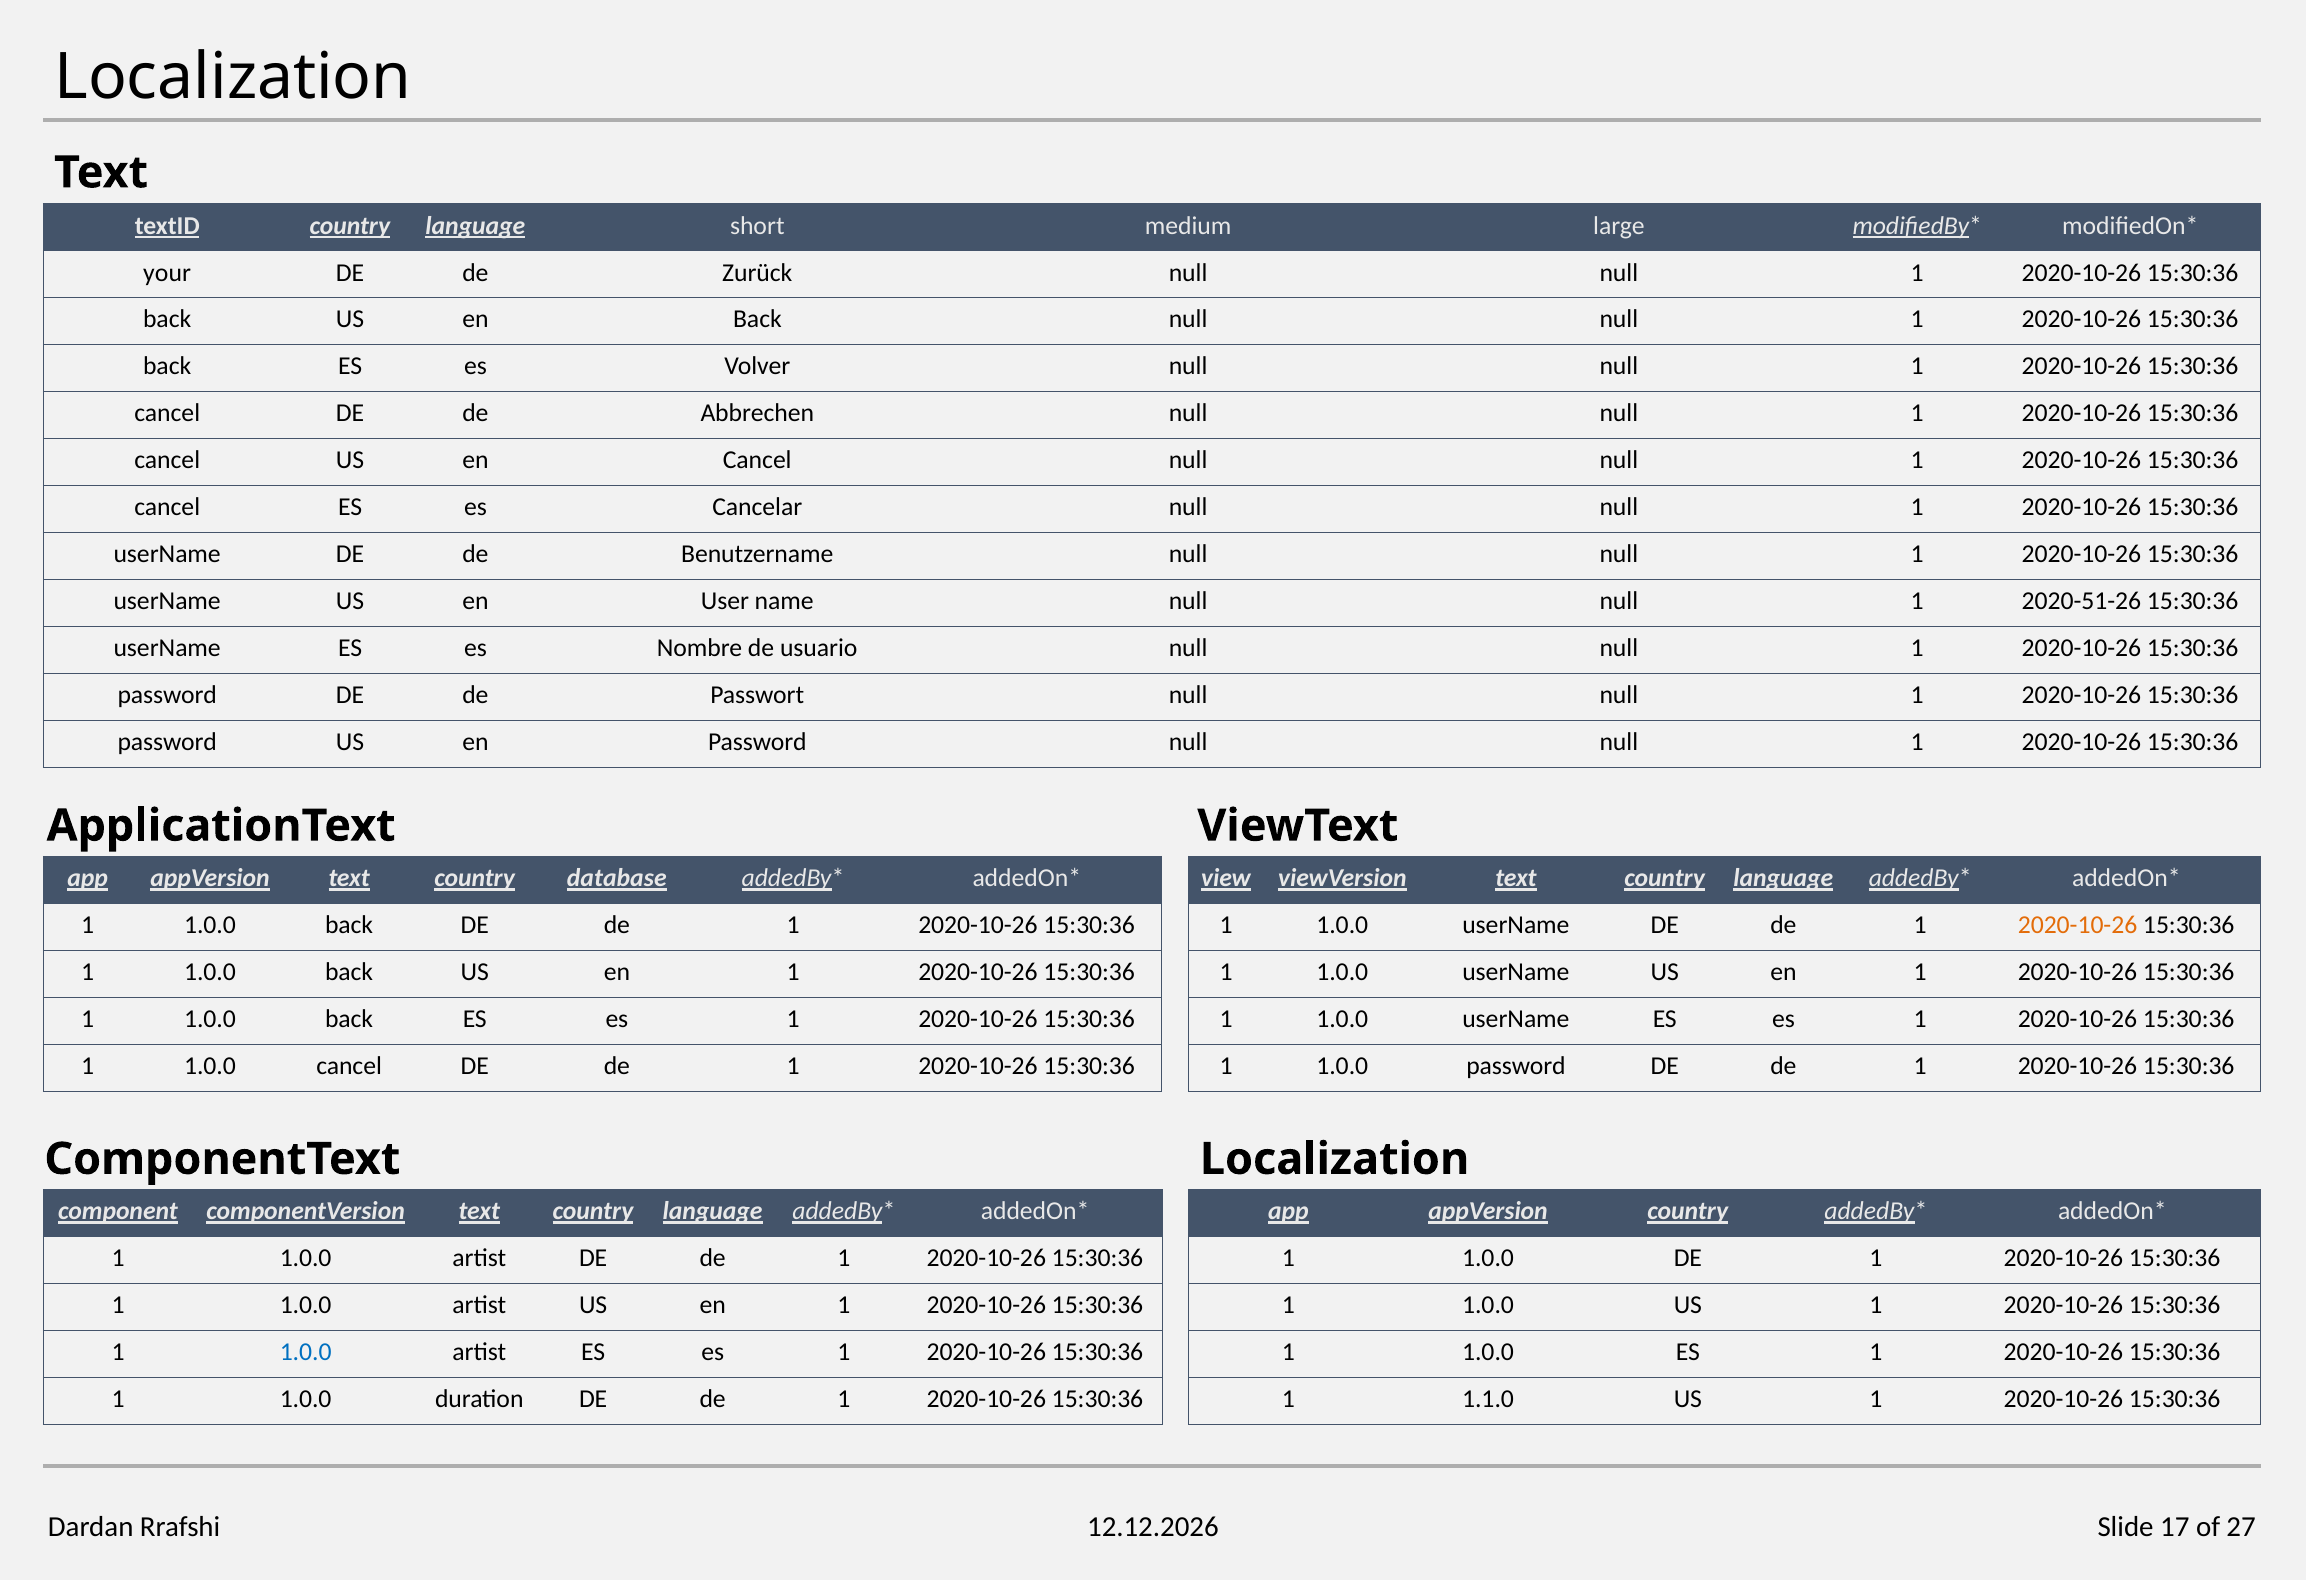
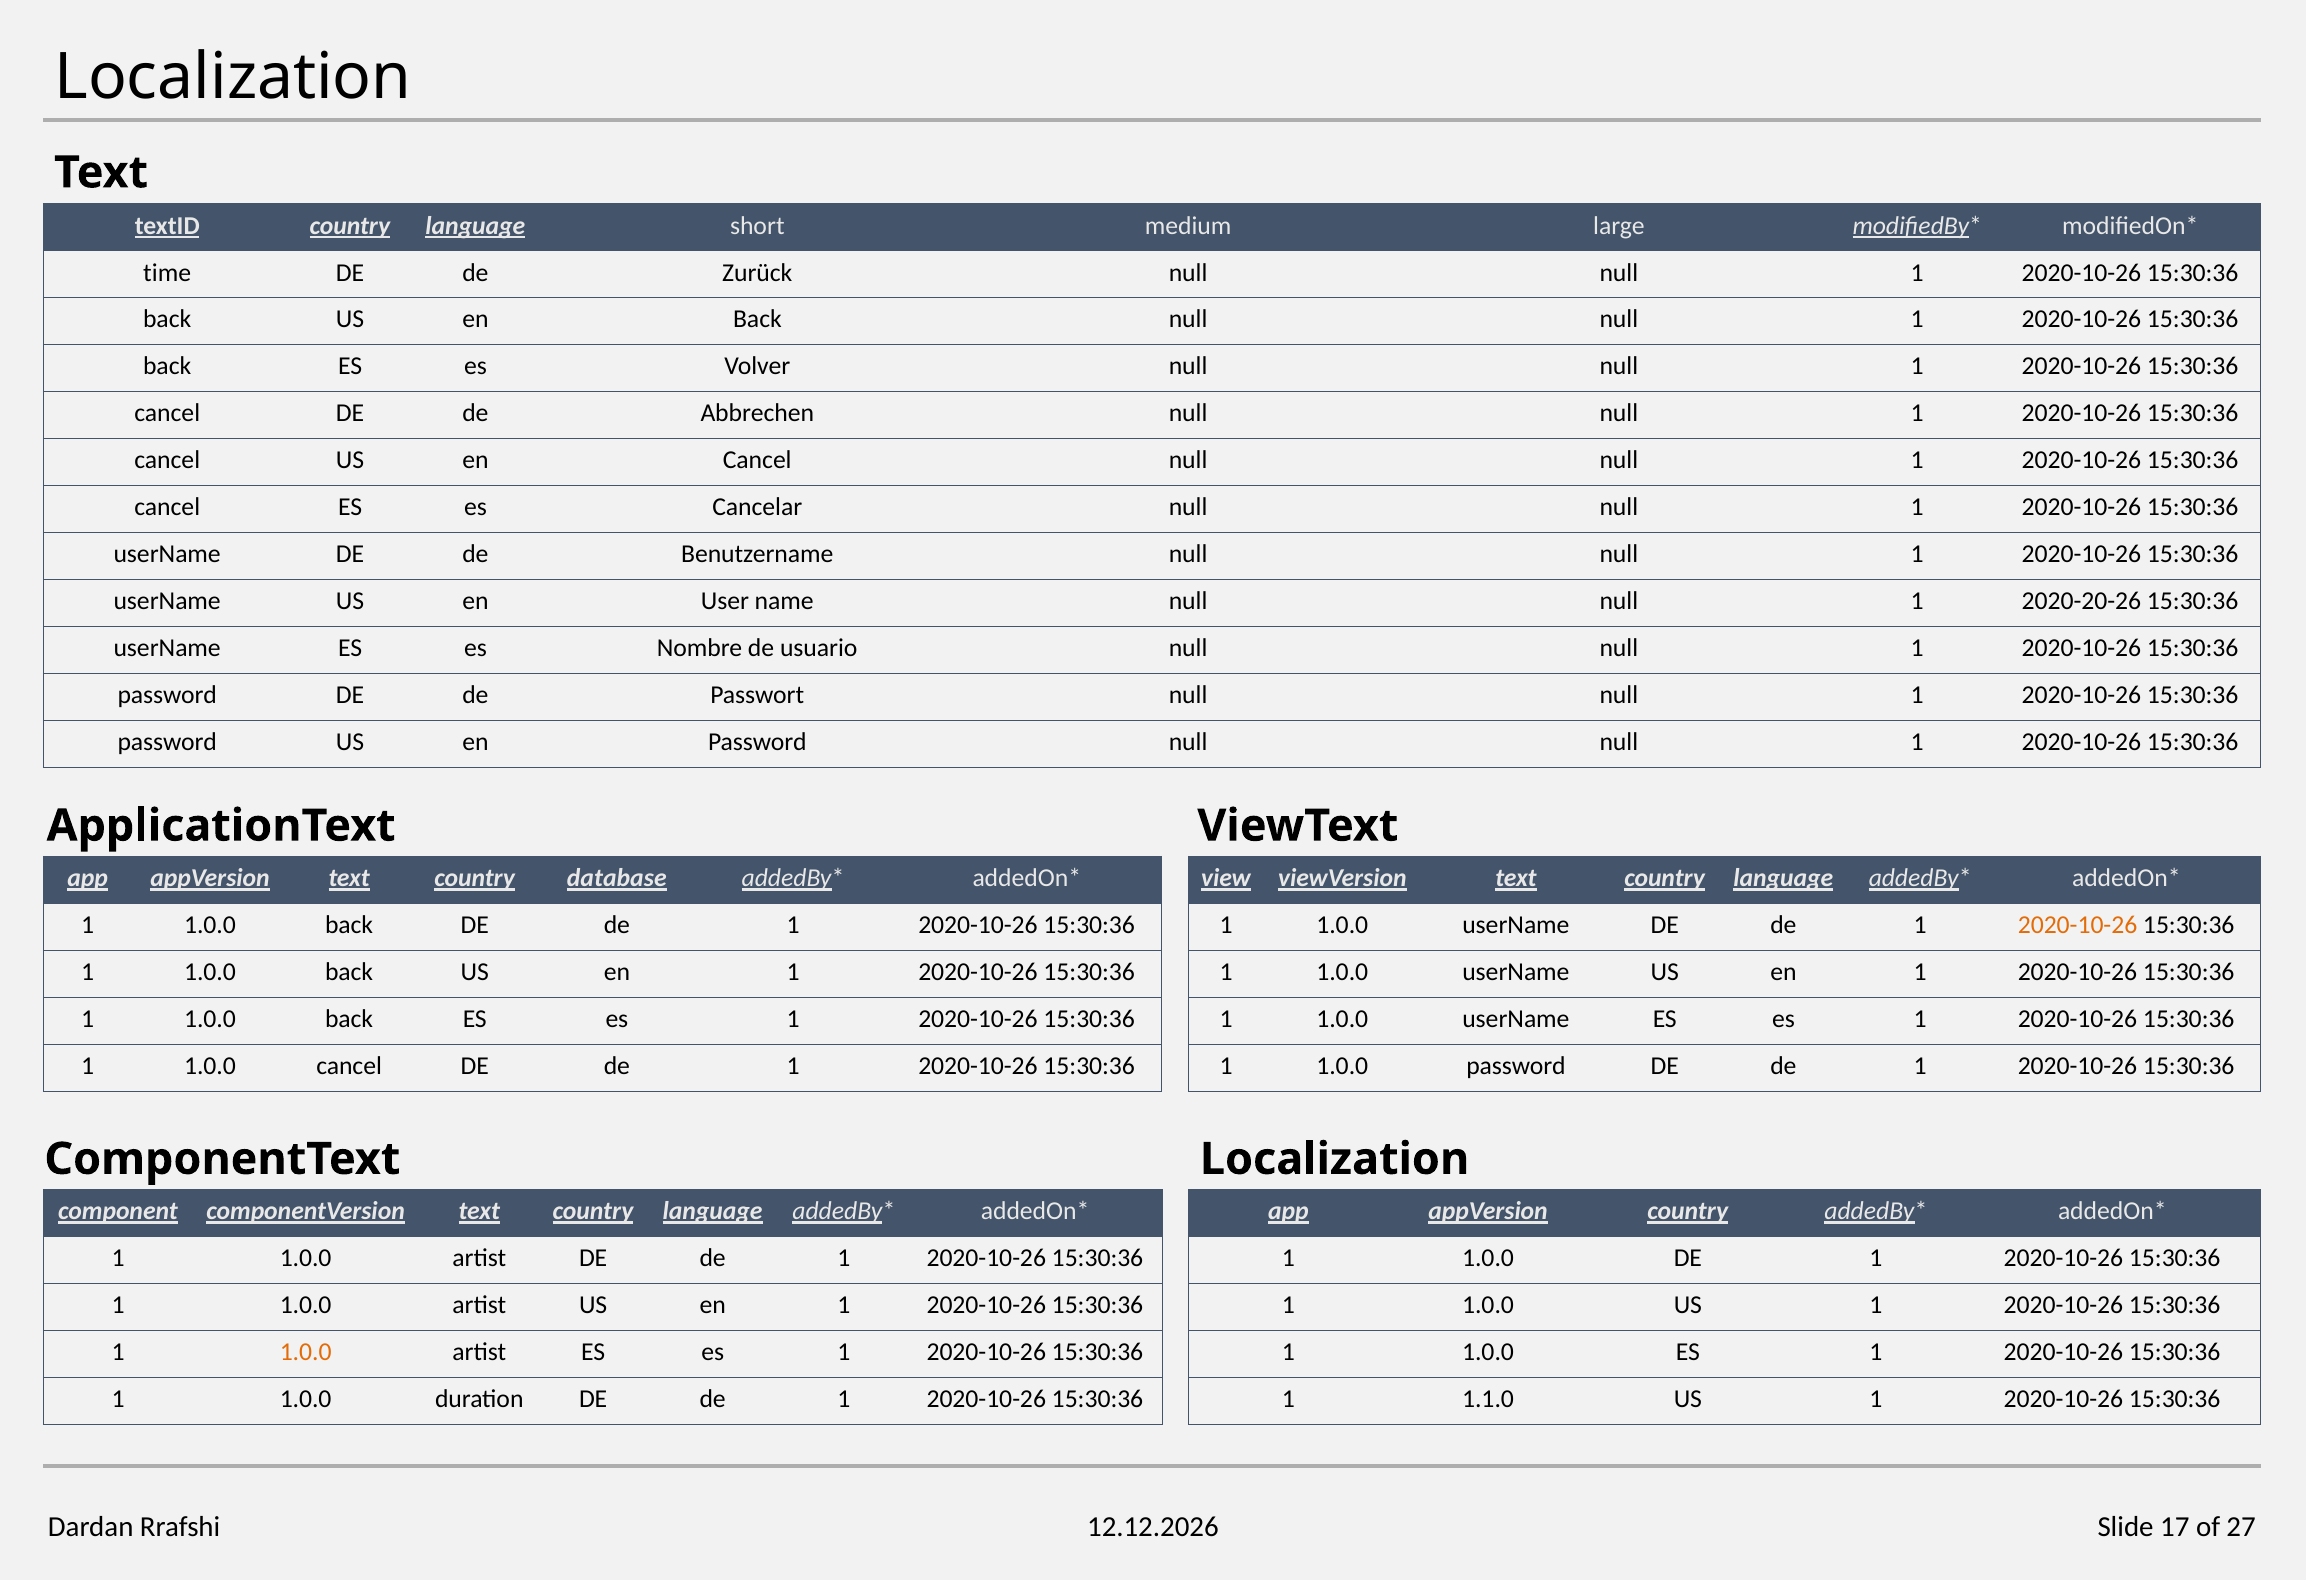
your: your -> time
2020-51-26: 2020-51-26 -> 2020-20-26
1.0.0 at (306, 1352) colour: blue -> orange
